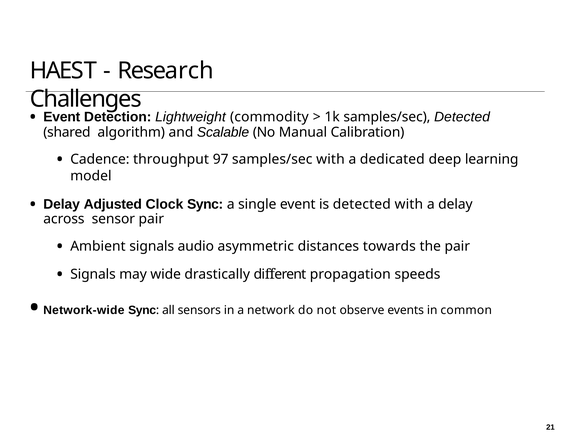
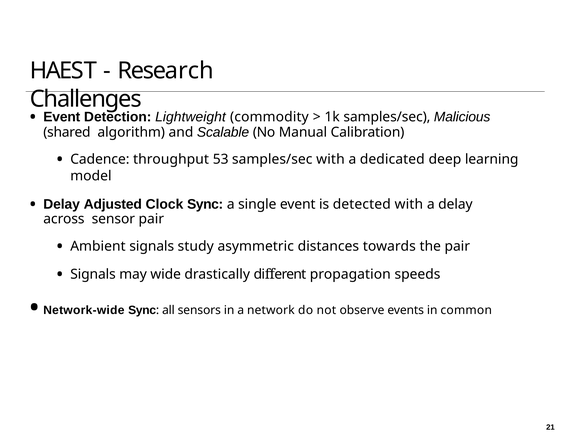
samples/sec Detected: Detected -> Malicious
97: 97 -> 53
audio: audio -> study
